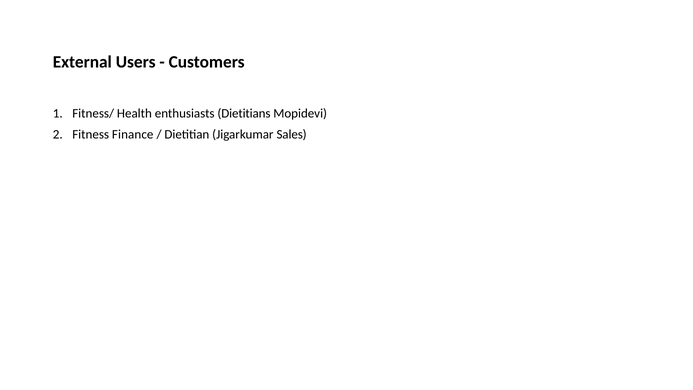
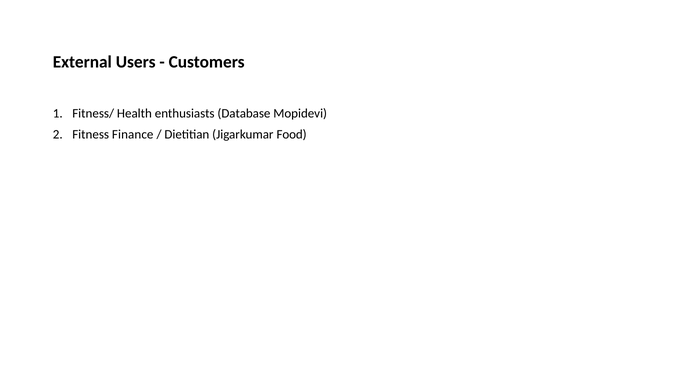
Dietitians: Dietitians -> Database
Sales: Sales -> Food
